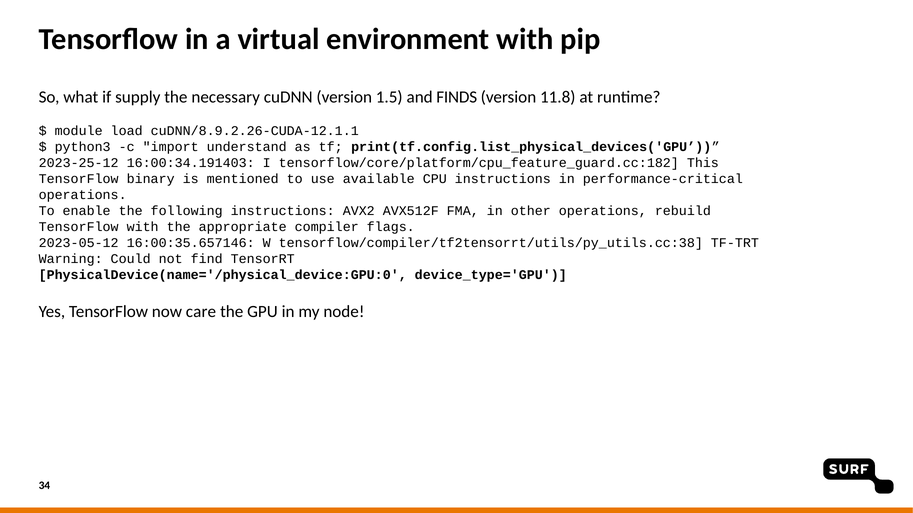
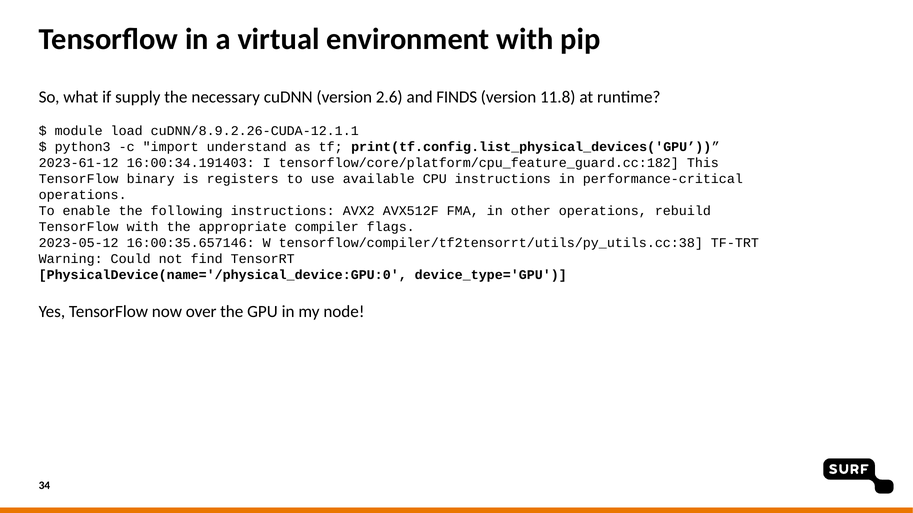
1.5: 1.5 -> 2.6
2023-25-12: 2023-25-12 -> 2023-61-12
mentioned: mentioned -> registers
care: care -> over
